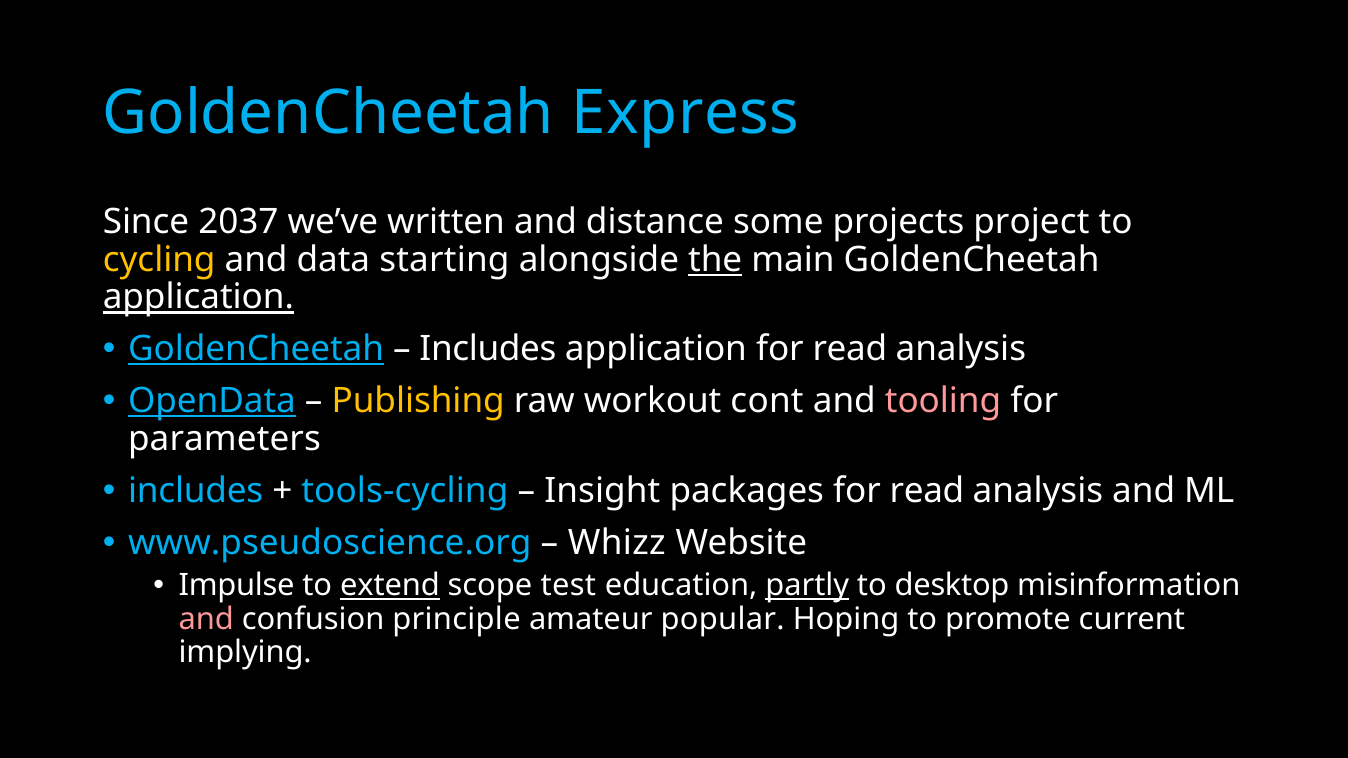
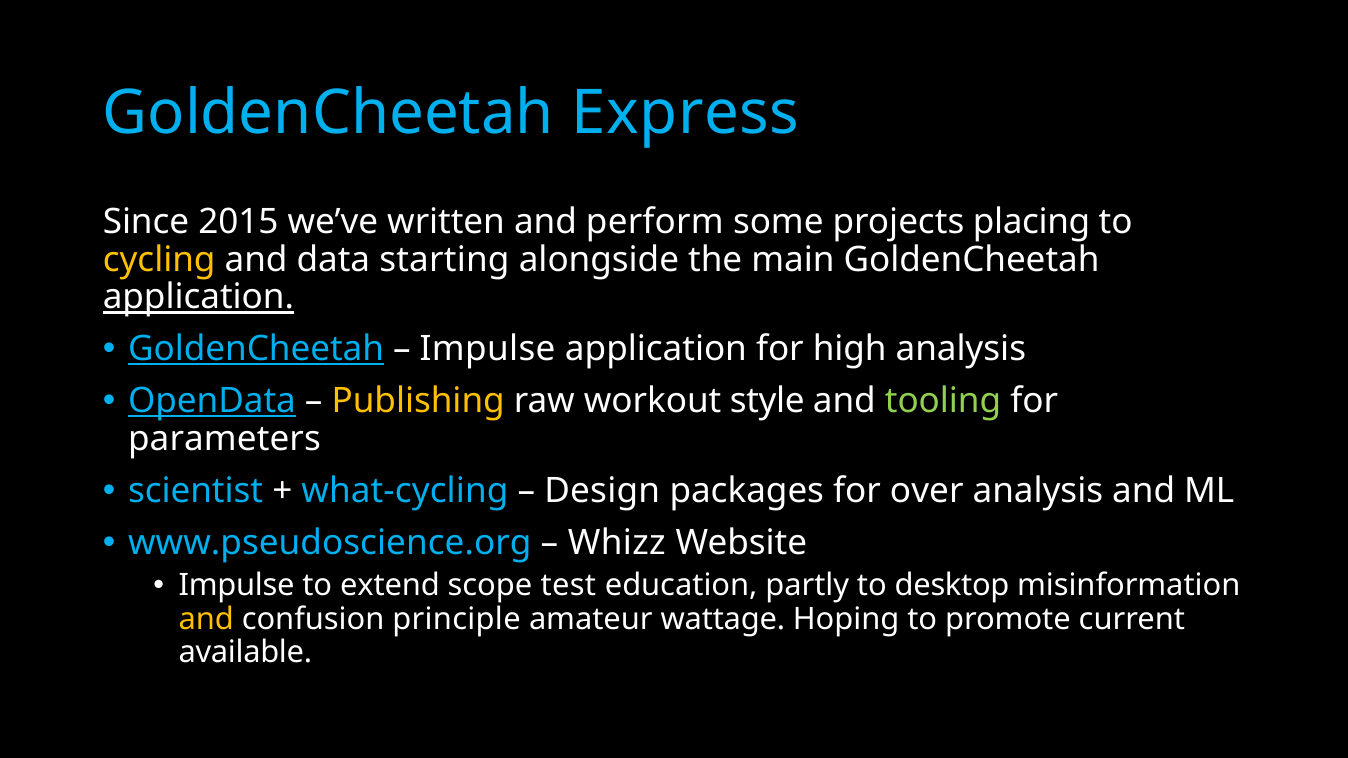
2037: 2037 -> 2015
distance: distance -> perform
project: project -> placing
the underline: present -> none
Includes at (488, 349): Includes -> Impulse
application for read: read -> high
cont: cont -> style
tooling colour: pink -> light green
includes at (196, 491): includes -> scientist
tools-cycling: tools-cycling -> what-cycling
Insight: Insight -> Design
packages for read: read -> over
extend underline: present -> none
partly underline: present -> none
and at (206, 619) colour: pink -> yellow
popular: popular -> wattage
implying: implying -> available
